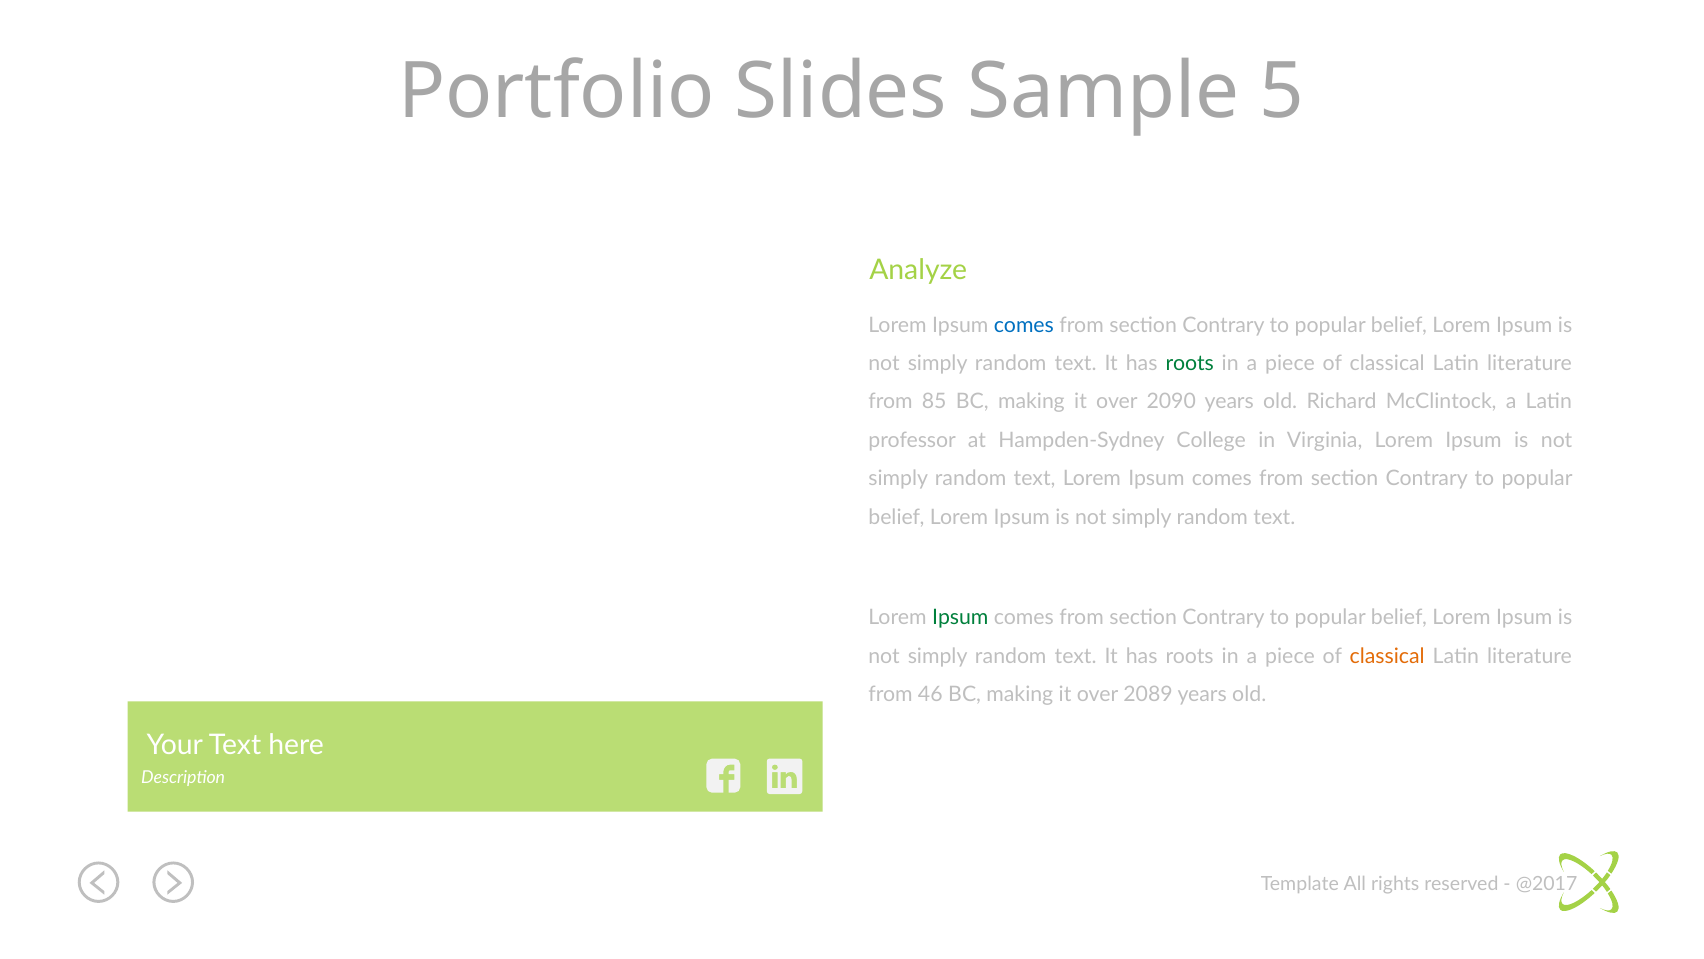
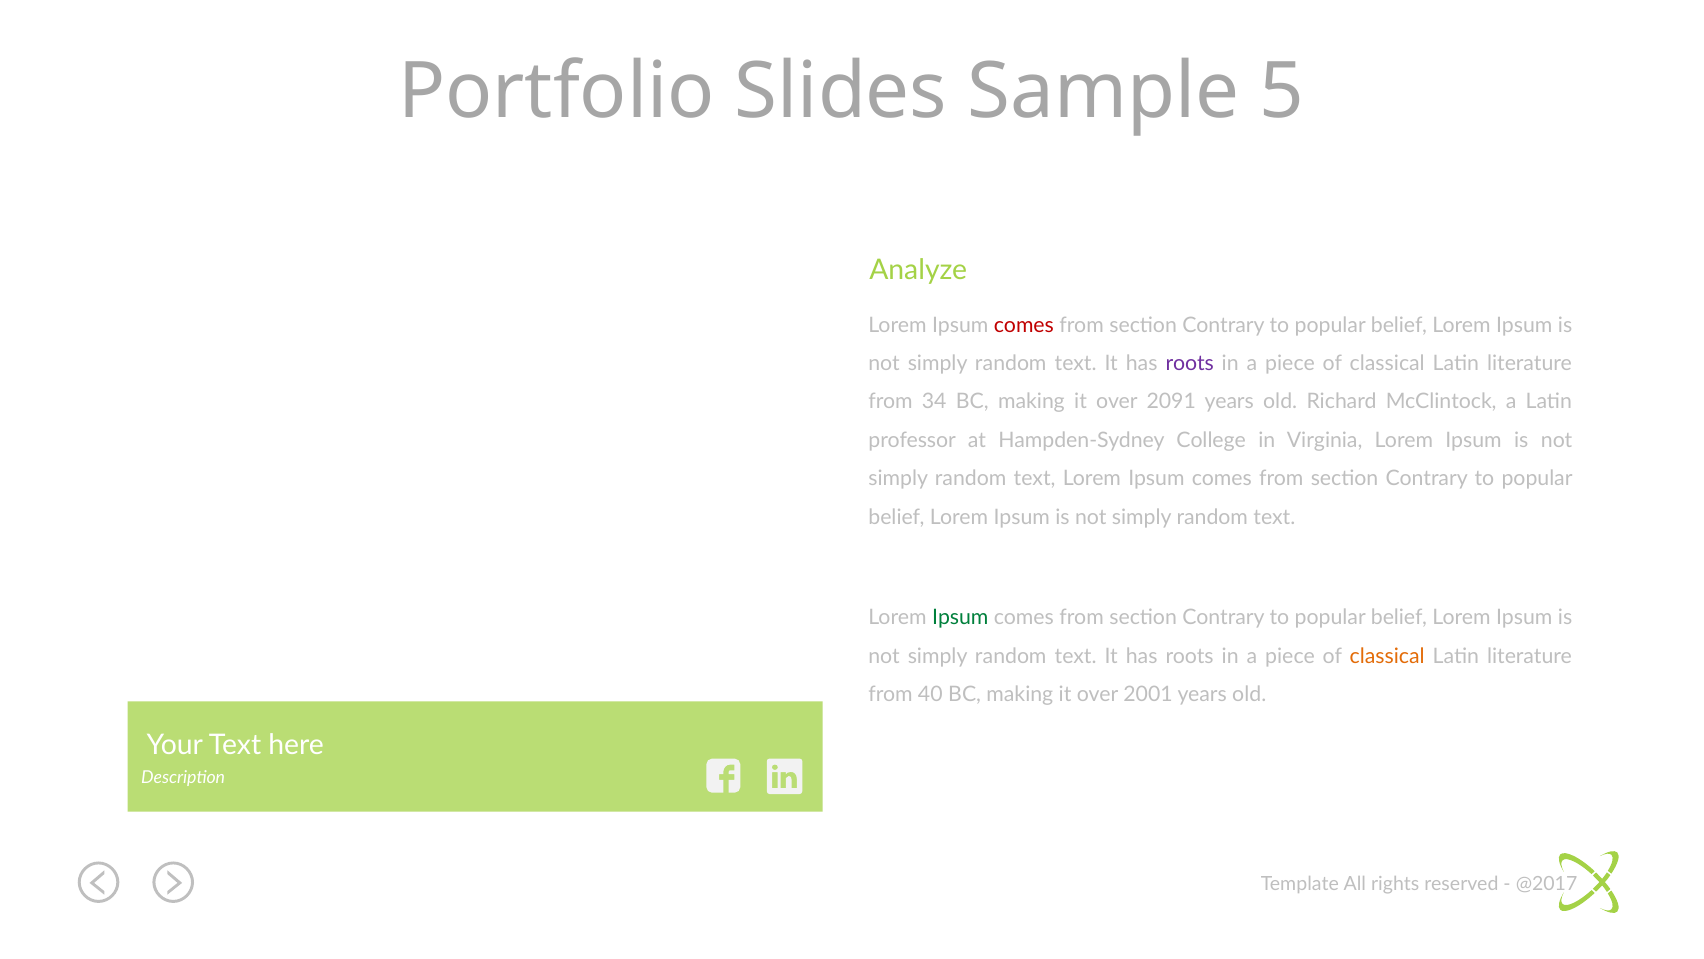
comes at (1024, 325) colour: blue -> red
roots at (1190, 363) colour: green -> purple
85: 85 -> 34
2090: 2090 -> 2091
46: 46 -> 40
2089: 2089 -> 2001
